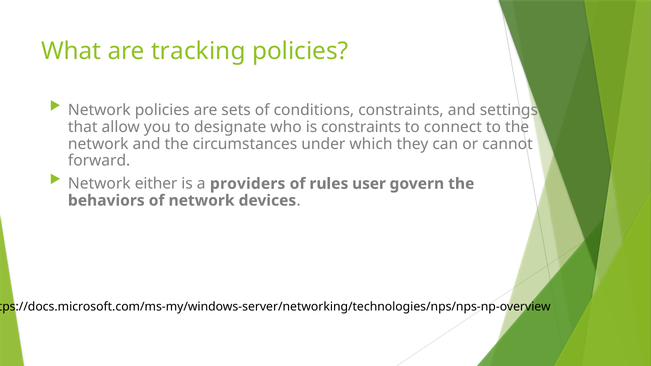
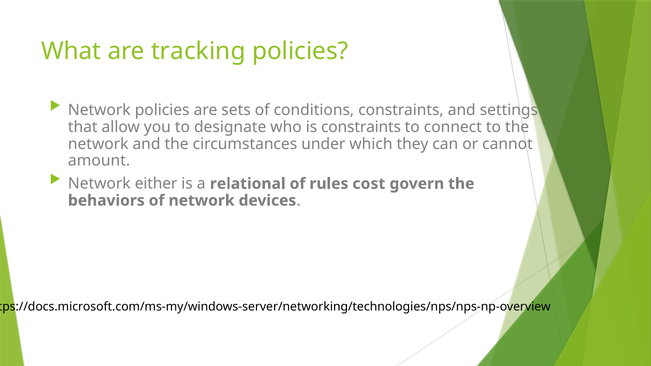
forward: forward -> amount
providers: providers -> relational
user: user -> cost
